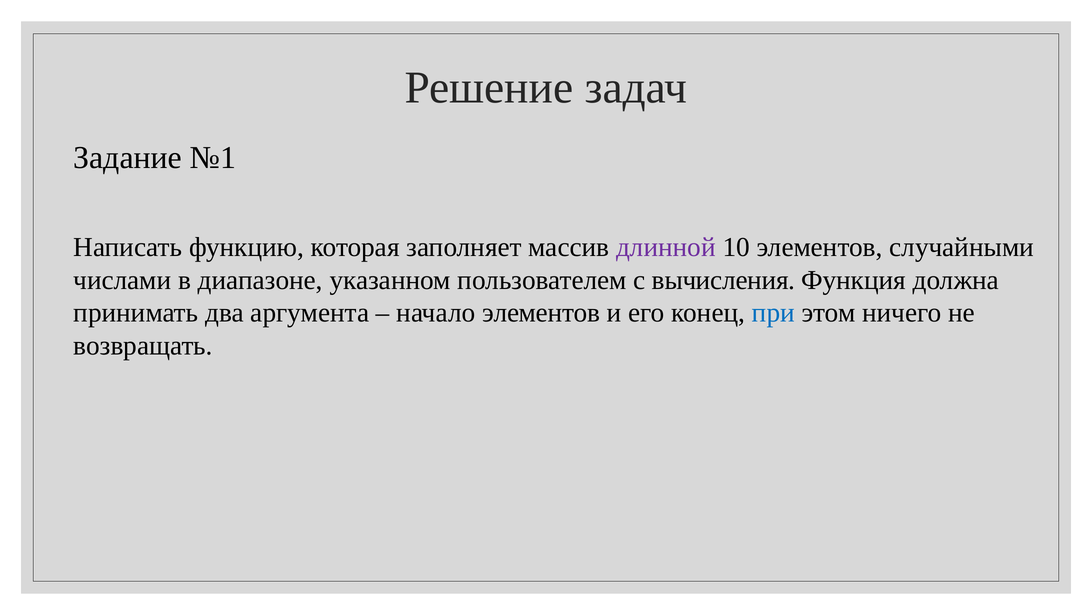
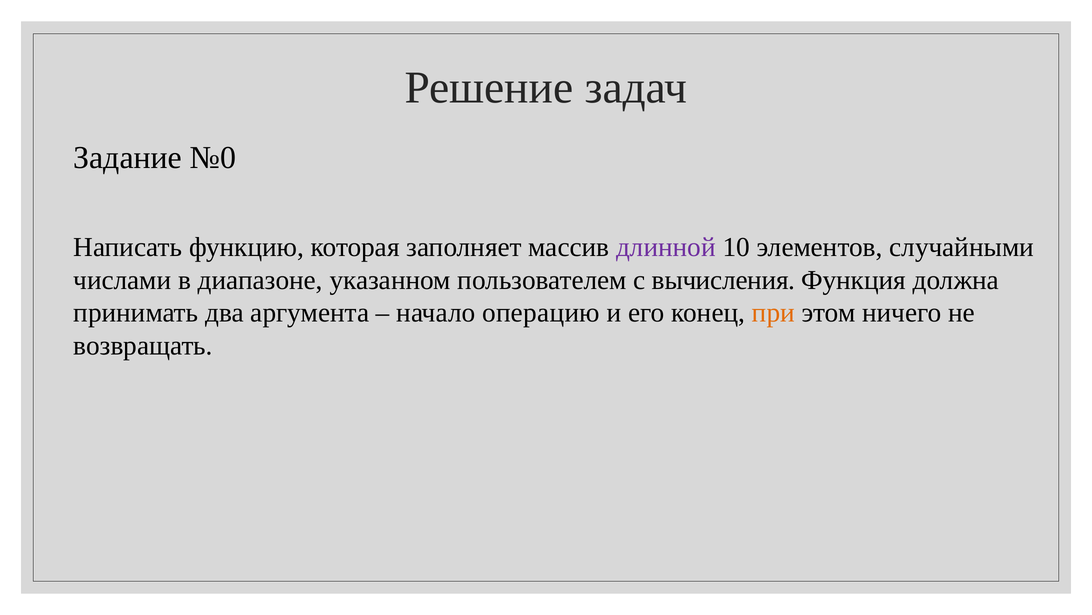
№1: №1 -> №0
начало элементов: элементов -> операцию
при colour: blue -> orange
